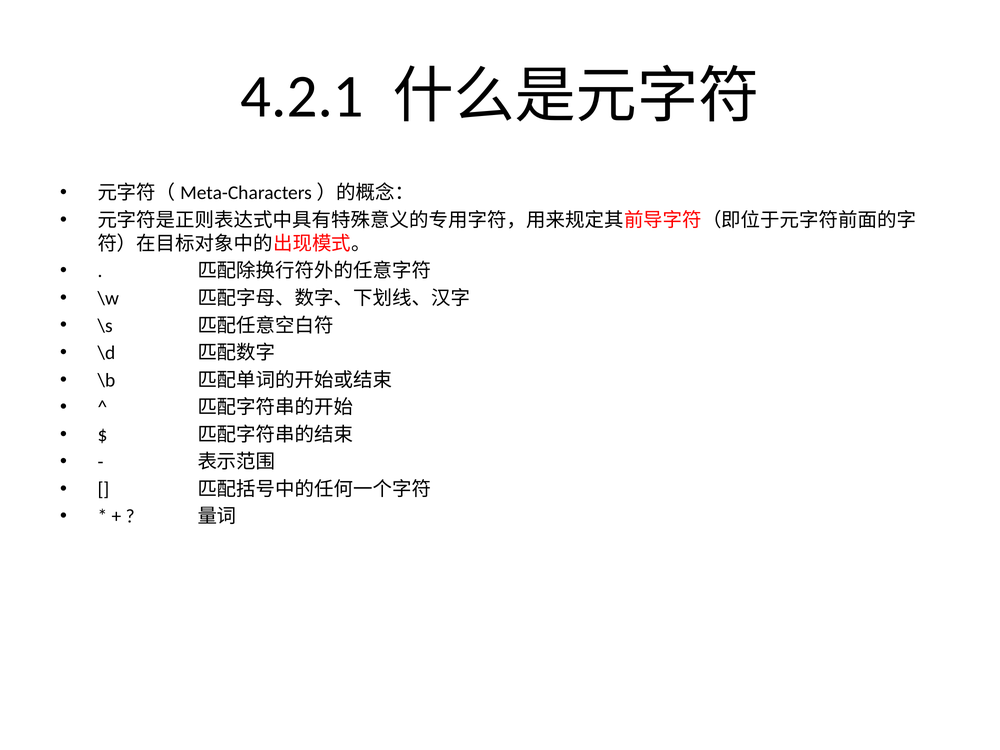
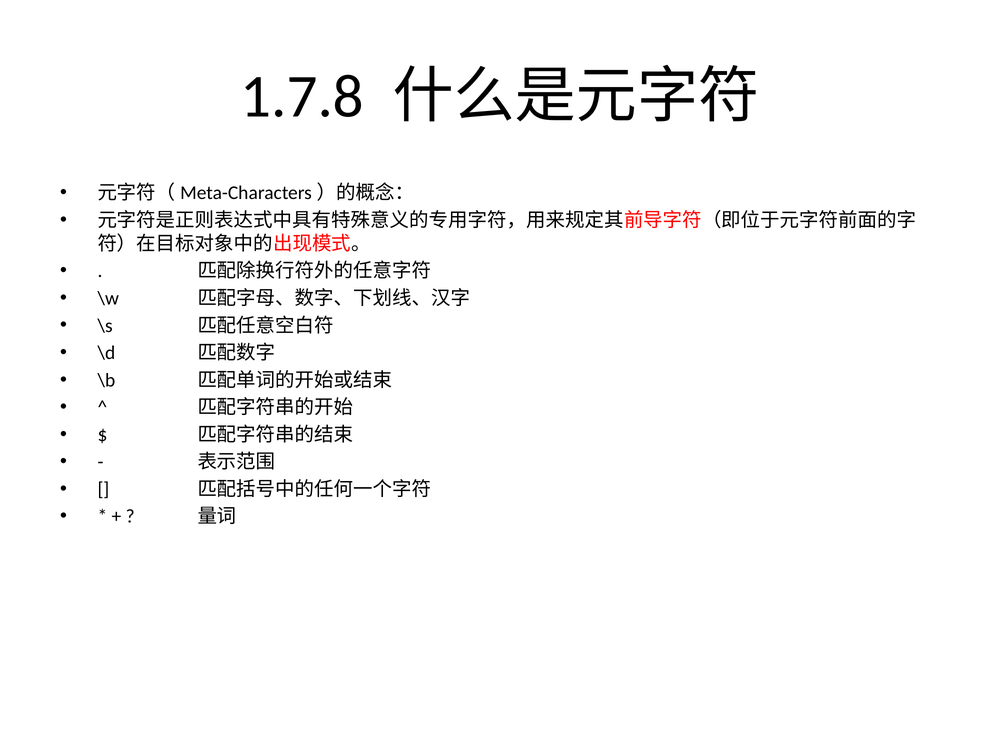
4.2.1: 4.2.1 -> 1.7.8
